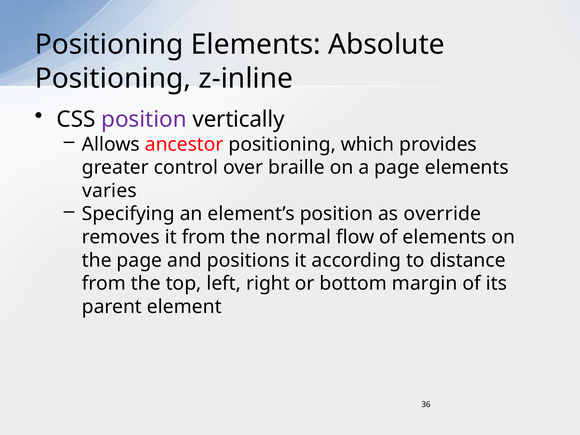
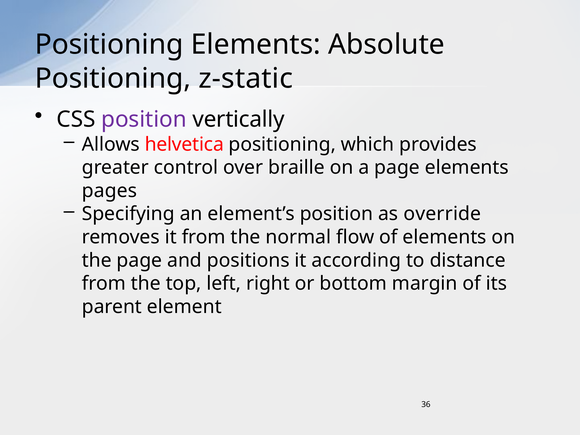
z-inline: z-inline -> z-static
ancestor: ancestor -> helvetica
varies: varies -> pages
